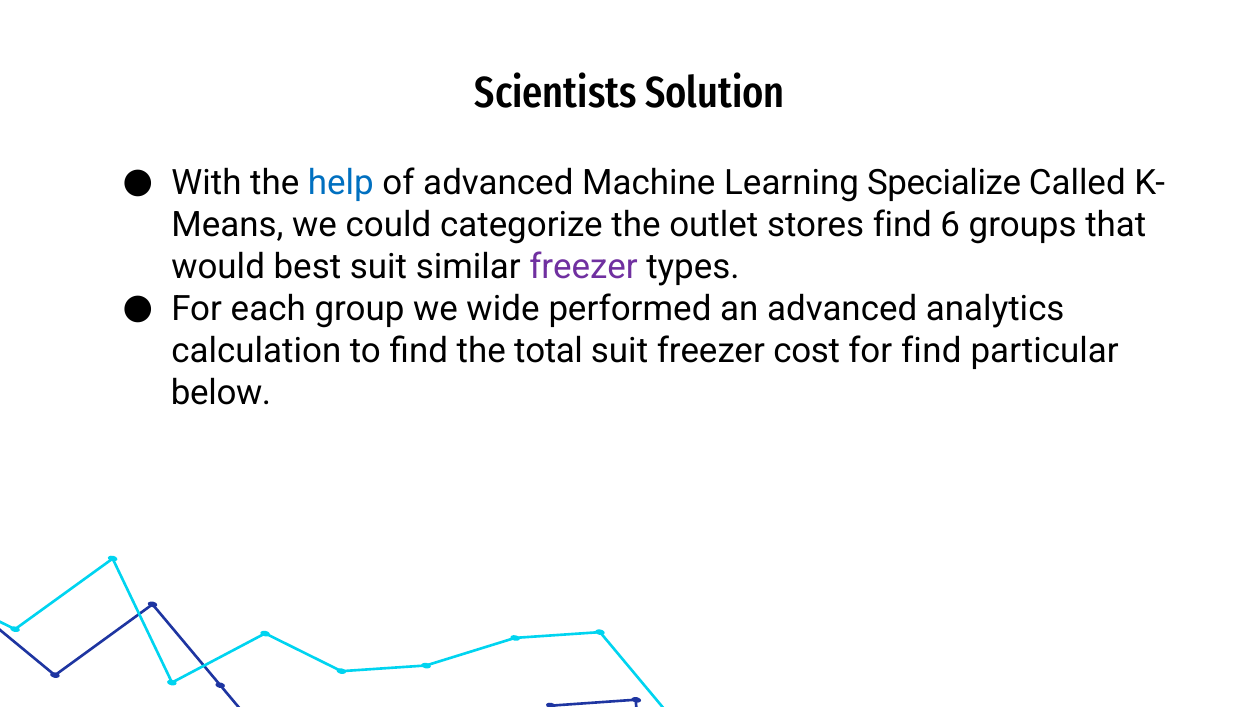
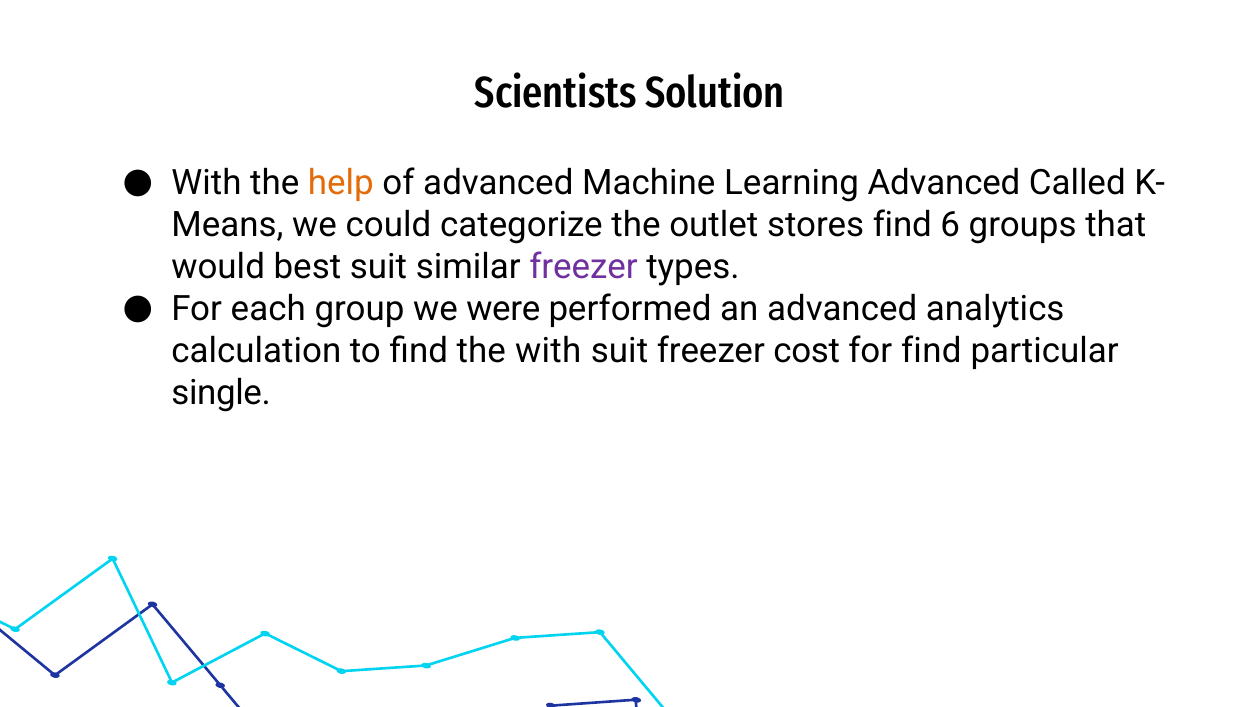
help colour: blue -> orange
Learning Specialize: Specialize -> Advanced
wide: wide -> were
the total: total -> with
below: below -> single
